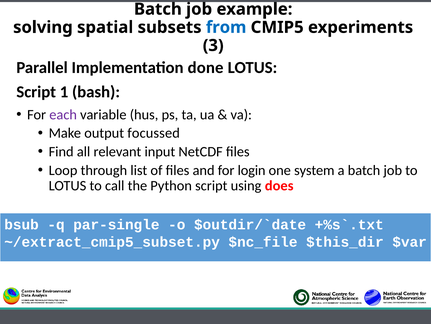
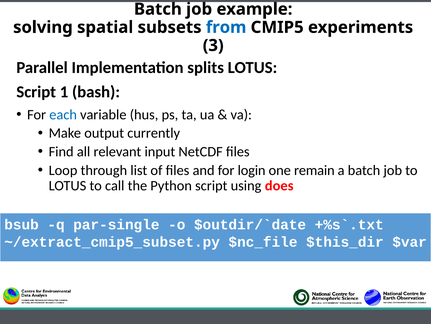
done: done -> splits
each colour: purple -> blue
focussed: focussed -> currently
system: system -> remain
